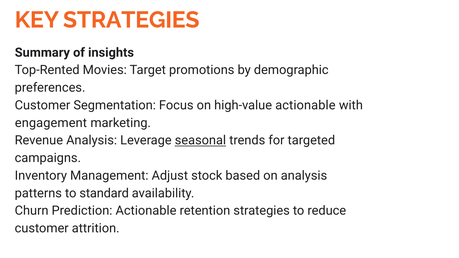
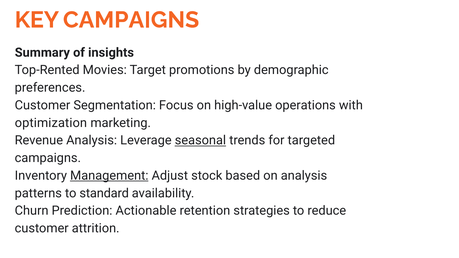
KEY STRATEGIES: STRATEGIES -> CAMPAIGNS
high-value actionable: actionable -> operations
engagement: engagement -> optimization
Management underline: none -> present
